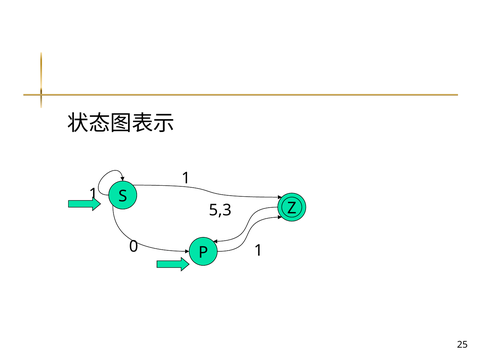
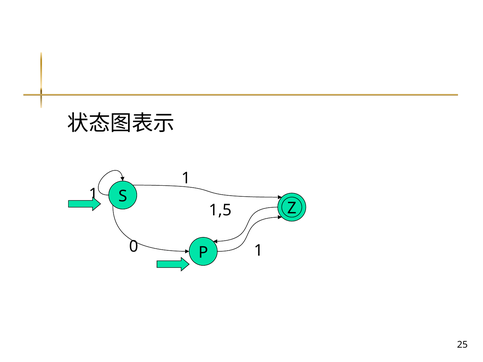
5,3: 5,3 -> 1,5
